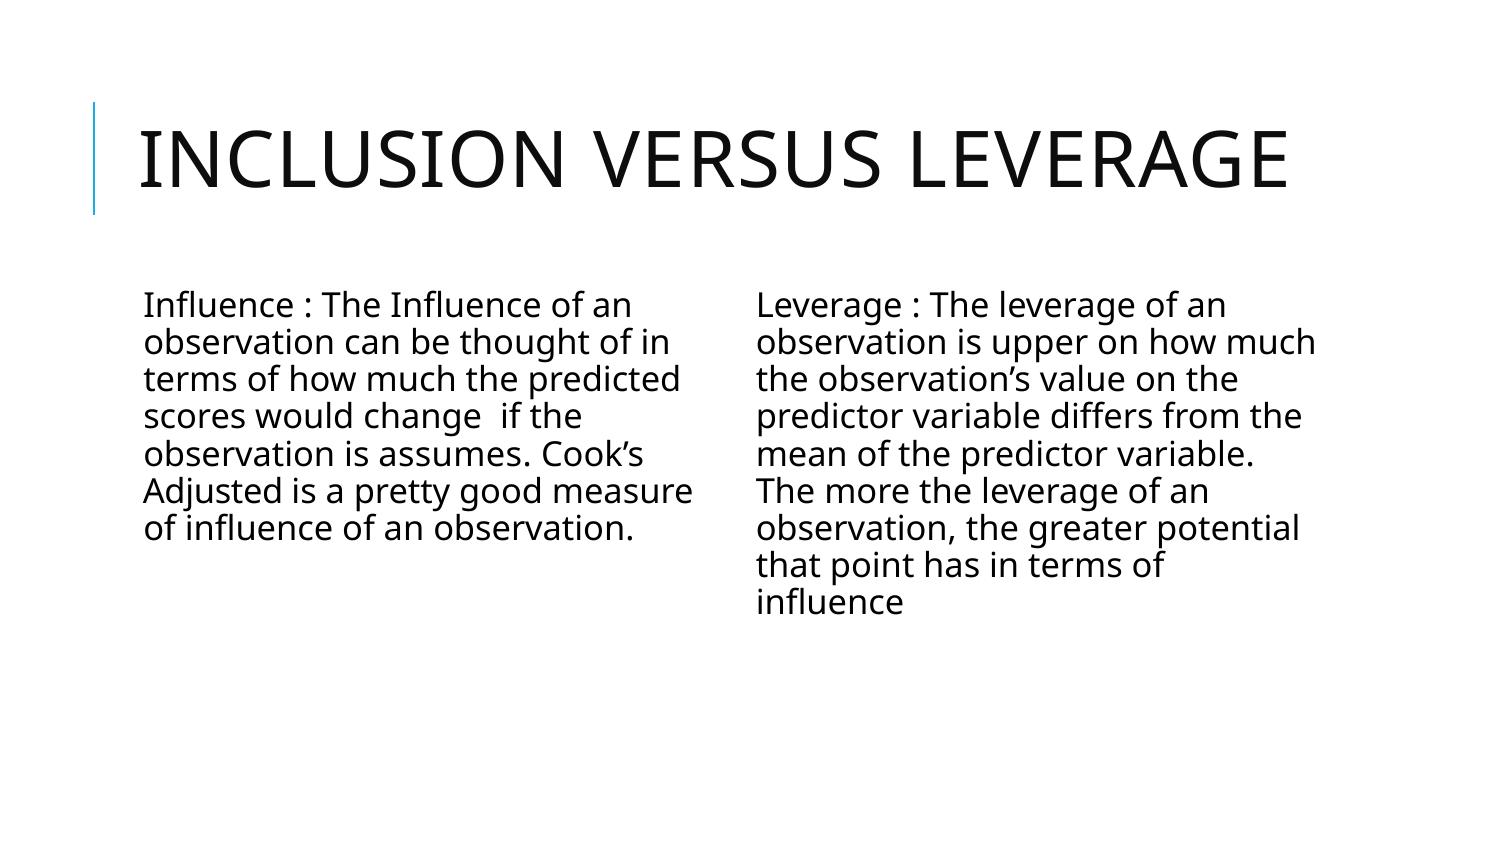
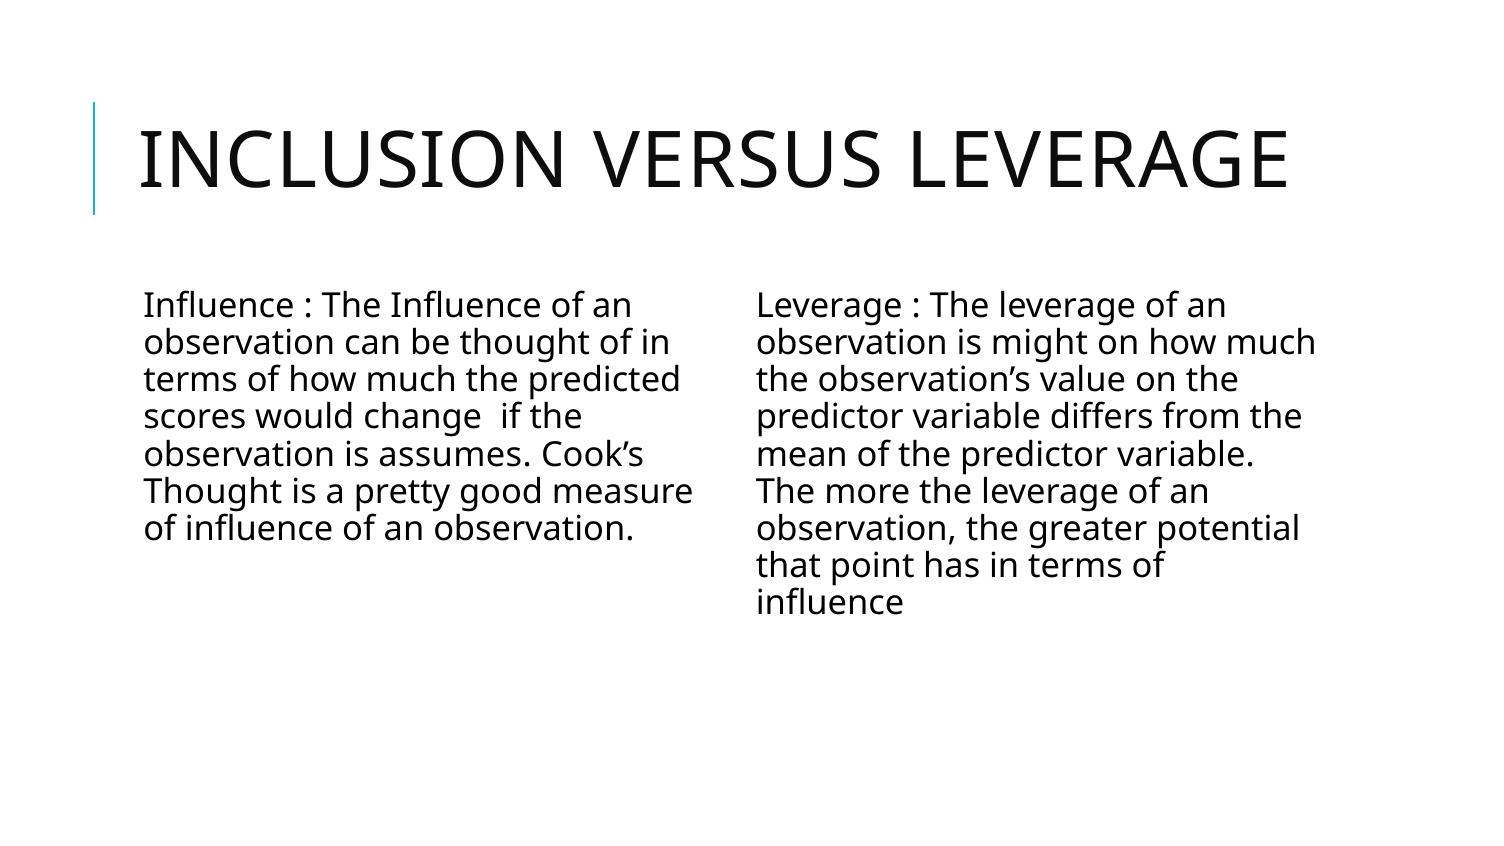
upper: upper -> might
Adjusted at (213, 492): Adjusted -> Thought
